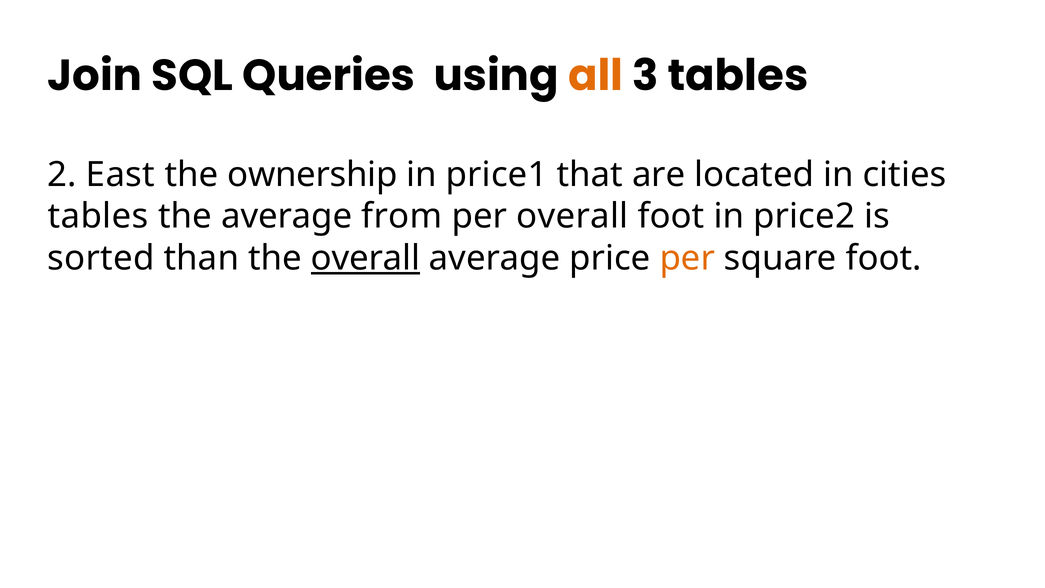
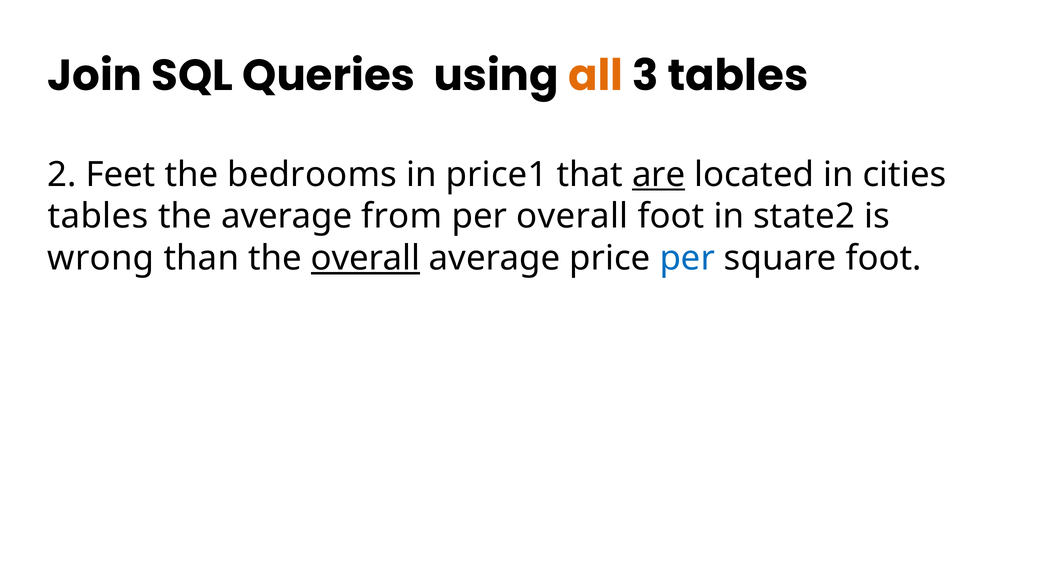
East: East -> Feet
ownership: ownership -> bedrooms
are underline: none -> present
price2: price2 -> state2
sorted: sorted -> wrong
per at (687, 258) colour: orange -> blue
